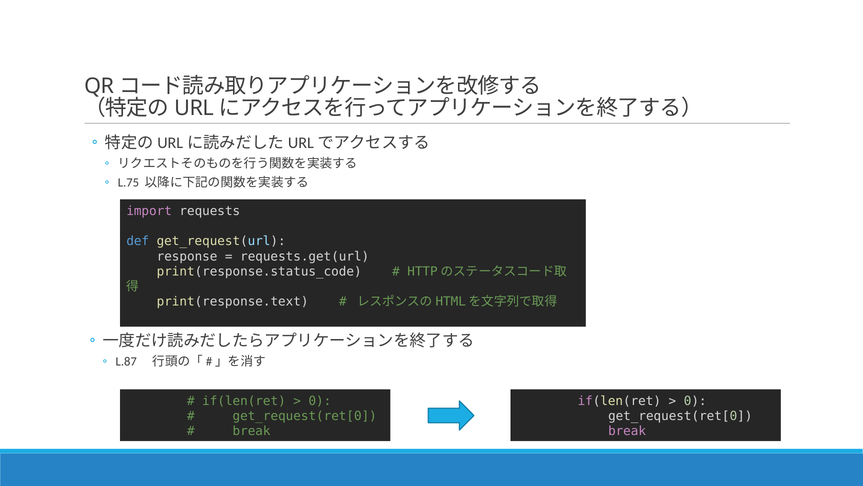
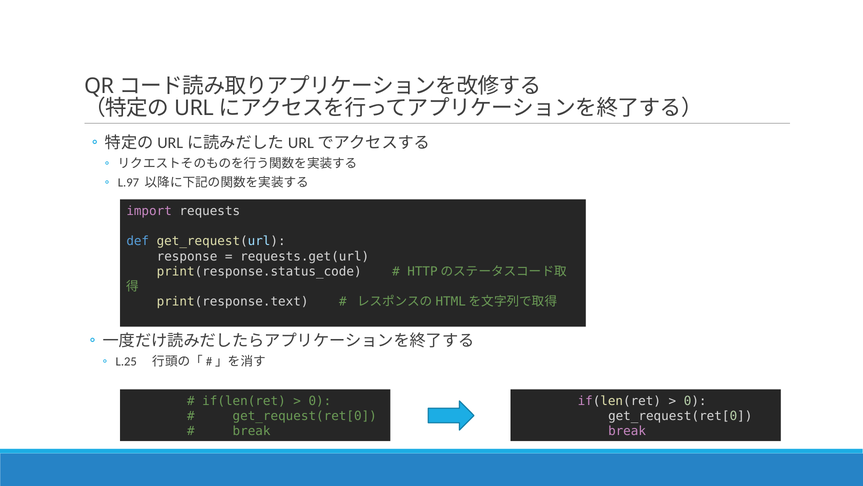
L.75: L.75 -> L.97
L.87: L.87 -> L.25
